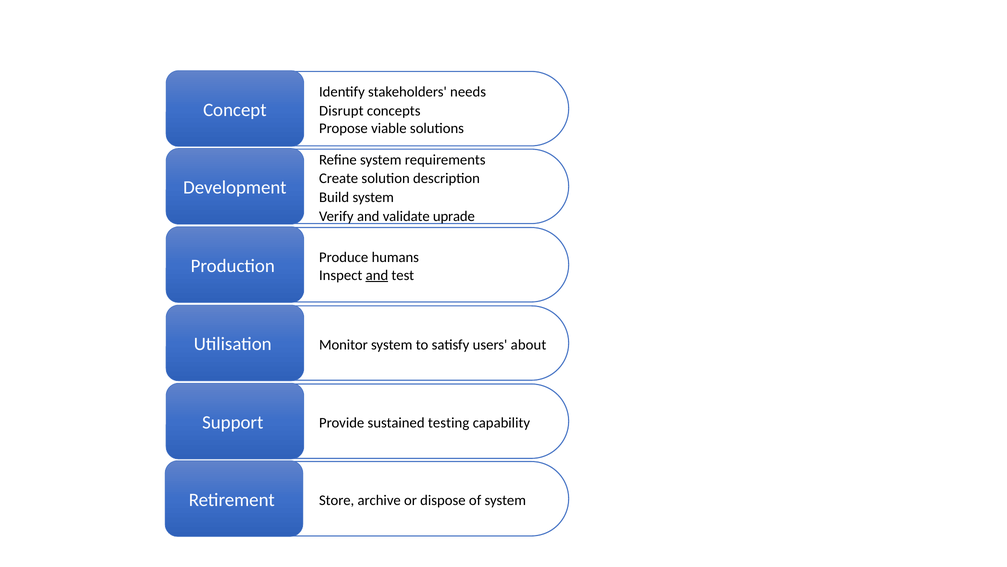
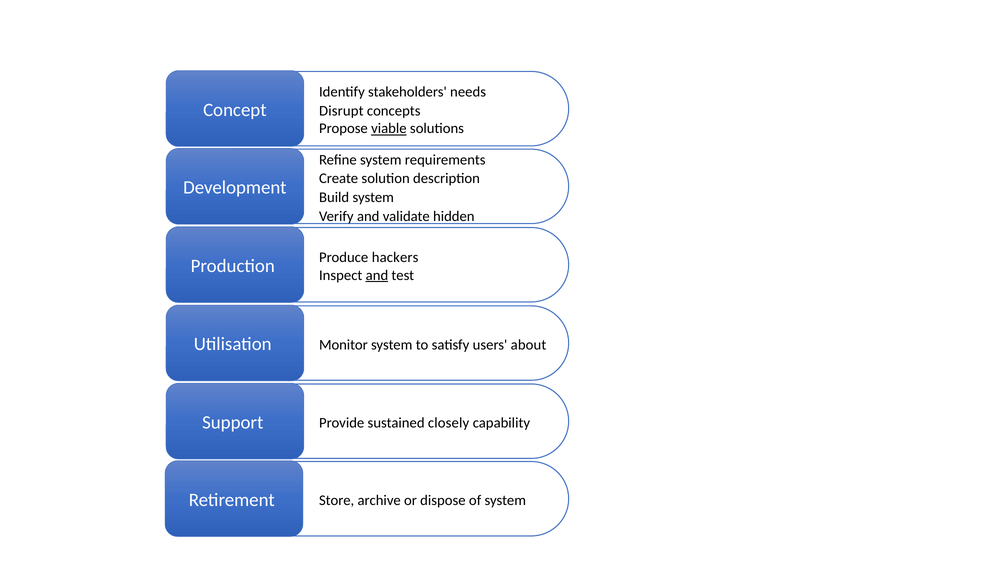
viable underline: none -> present
uprade: uprade -> hidden
humans: humans -> hackers
testing: testing -> closely
